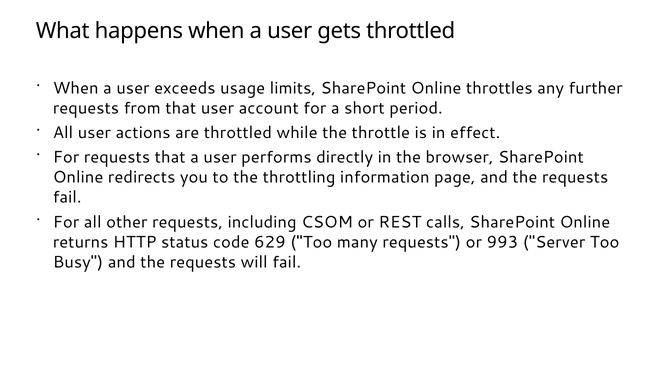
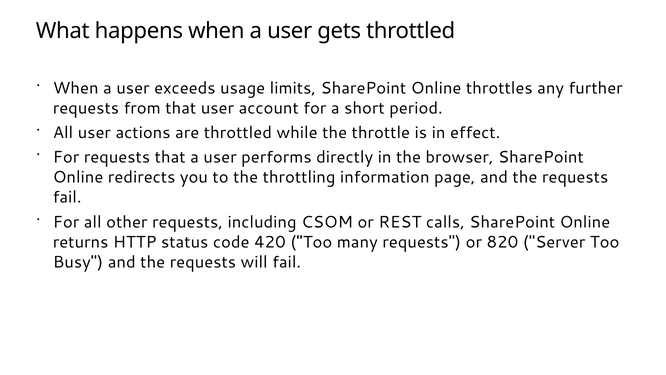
629: 629 -> 420
993: 993 -> 820
